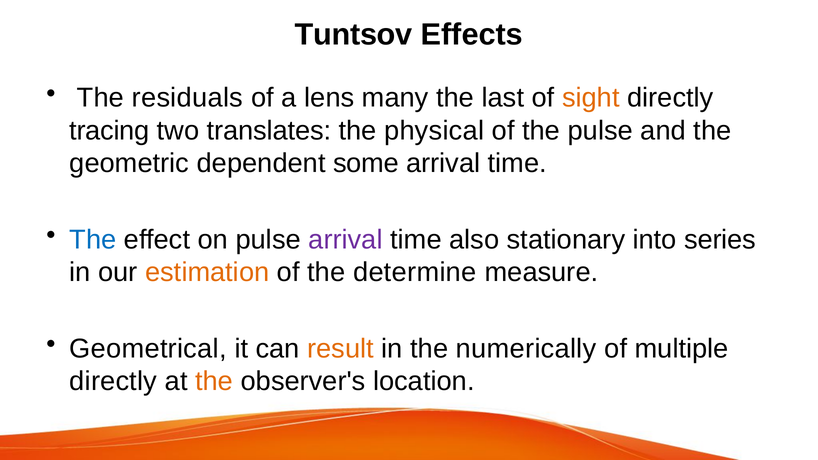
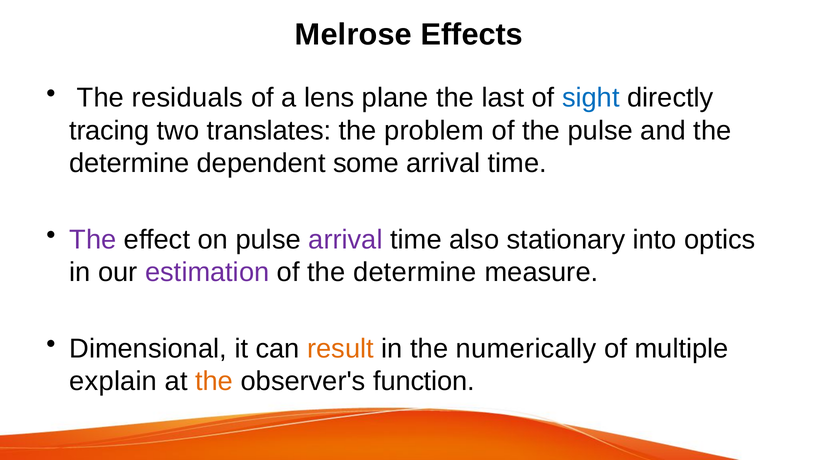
Tuntsov: Tuntsov -> Melrose
many: many -> plane
sight colour: orange -> blue
physical: physical -> problem
geometric at (129, 163): geometric -> determine
The at (93, 240) colour: blue -> purple
series: series -> optics
estimation colour: orange -> purple
Geometrical: Geometrical -> Dimensional
directly at (113, 382): directly -> explain
location: location -> function
